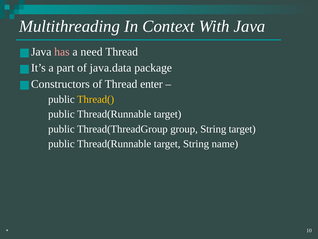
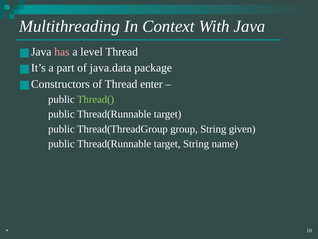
need: need -> level
Thread( colour: yellow -> light green
String target: target -> given
